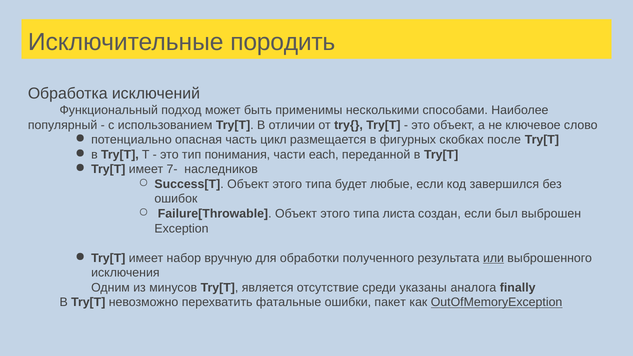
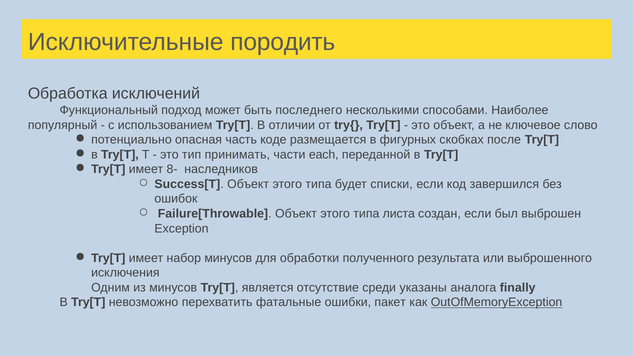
применимы: применимы -> последнего
цикл: цикл -> коде
понимания: понимания -> принимать
7-: 7- -> 8-
любые: любые -> списки
набор вручную: вручную -> минусов
или underline: present -> none
